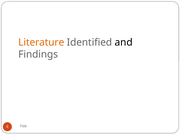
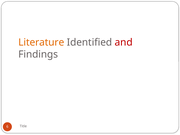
and colour: black -> red
